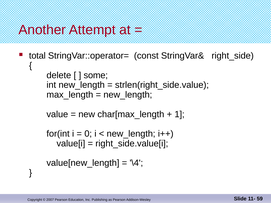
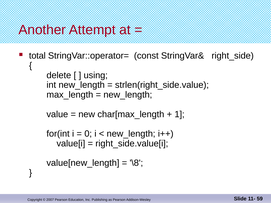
some: some -> using
\4: \4 -> \8
